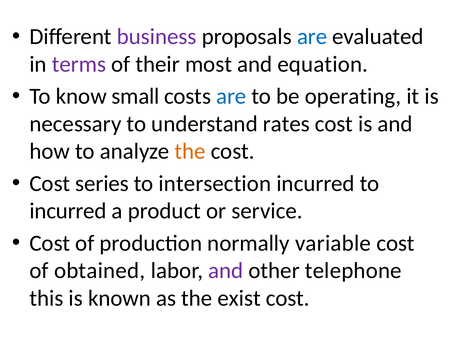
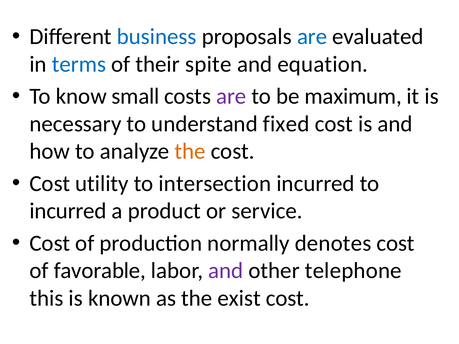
business colour: purple -> blue
terms colour: purple -> blue
most: most -> spite
are at (231, 96) colour: blue -> purple
operating: operating -> maximum
rates: rates -> fixed
series: series -> utility
variable: variable -> denotes
obtained: obtained -> favorable
